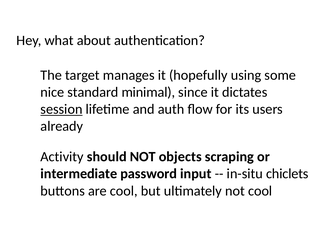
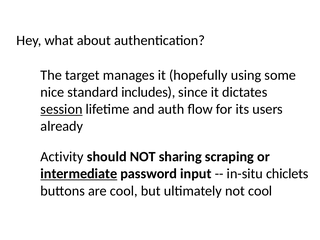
minimal: minimal -> includes
objects: objects -> sharing
intermediate underline: none -> present
